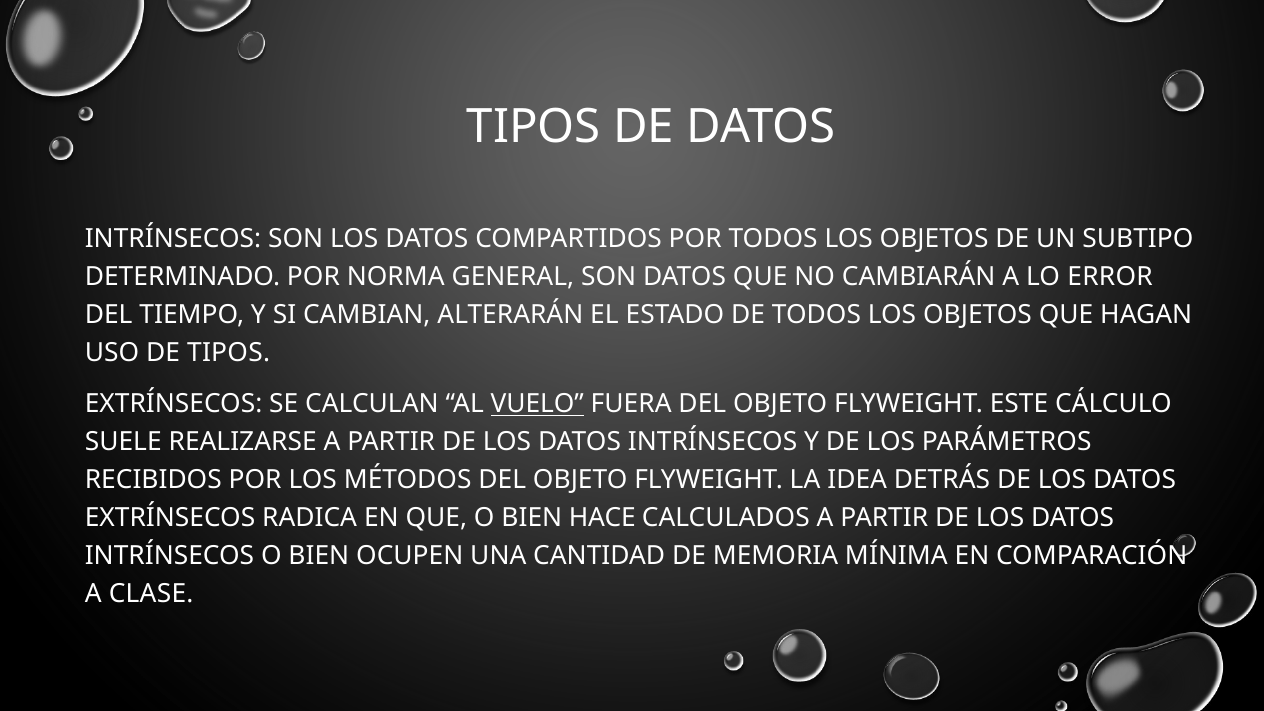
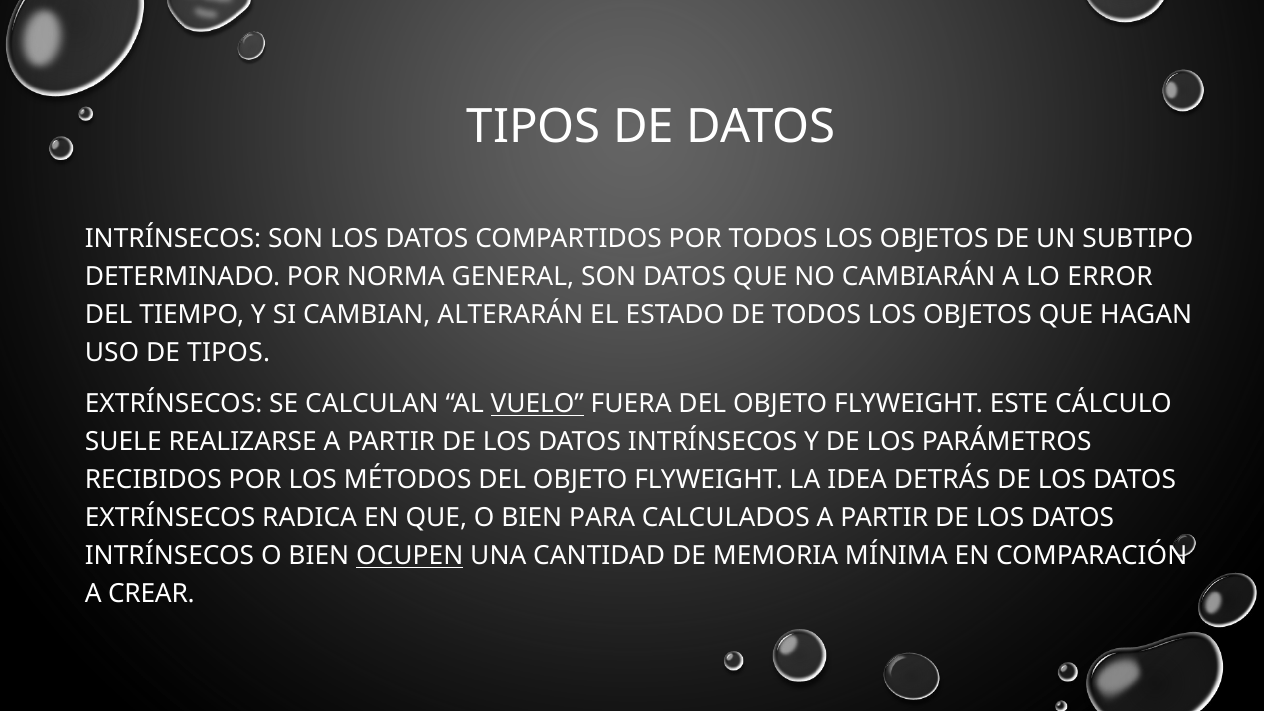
HACE: HACE -> PARA
OCUPEN underline: none -> present
CLASE: CLASE -> CREAR
